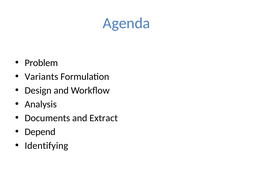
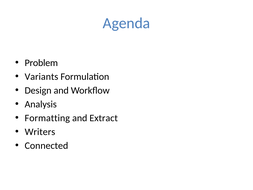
Documents: Documents -> Formatting
Depend: Depend -> Writers
Identifying: Identifying -> Connected
